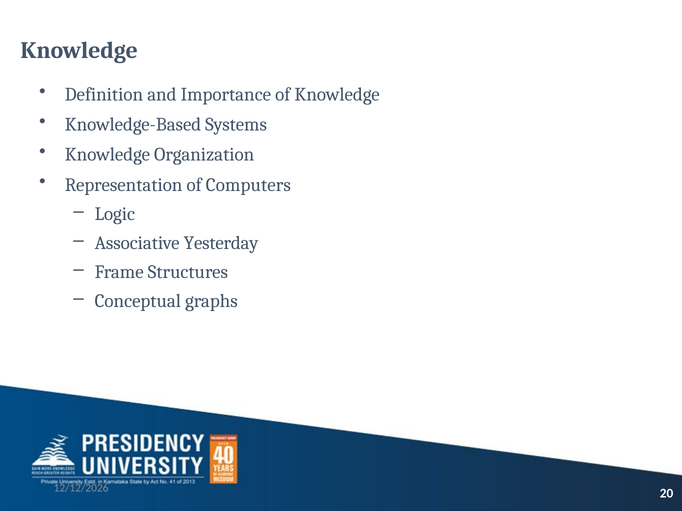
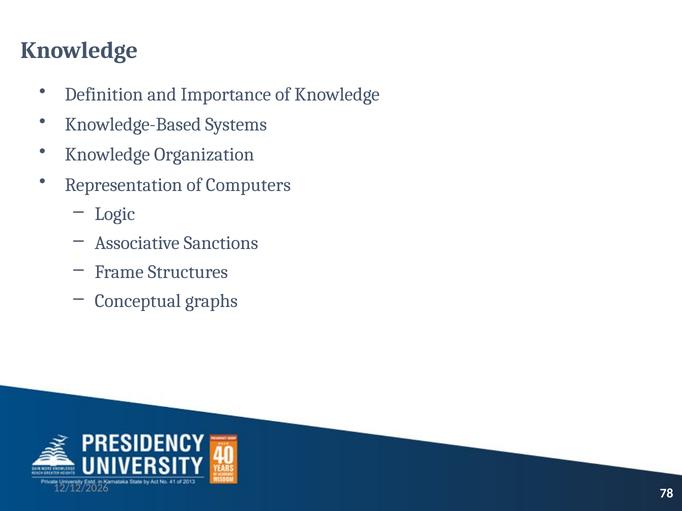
Yesterday: Yesterday -> Sanctions
20: 20 -> 78
